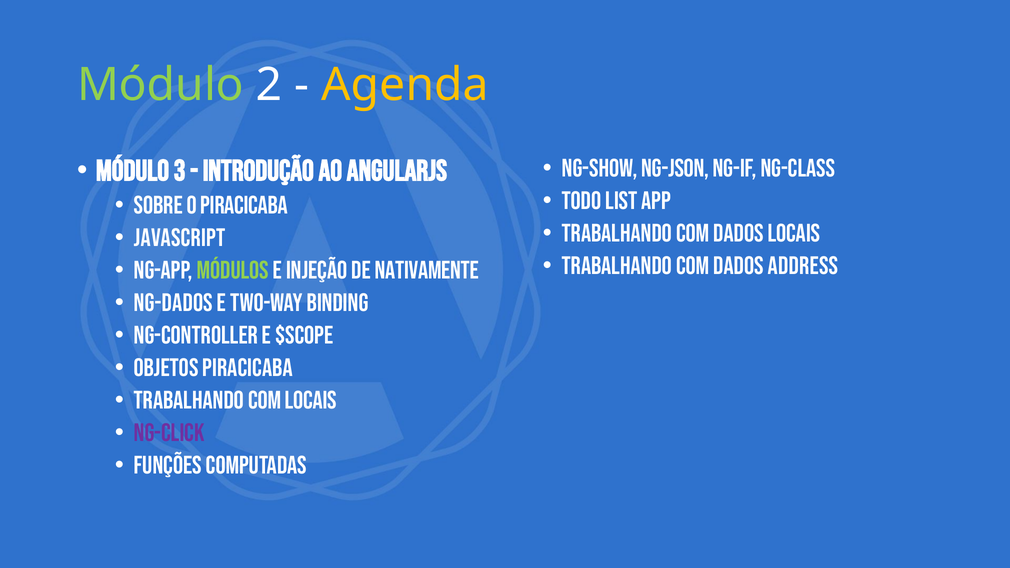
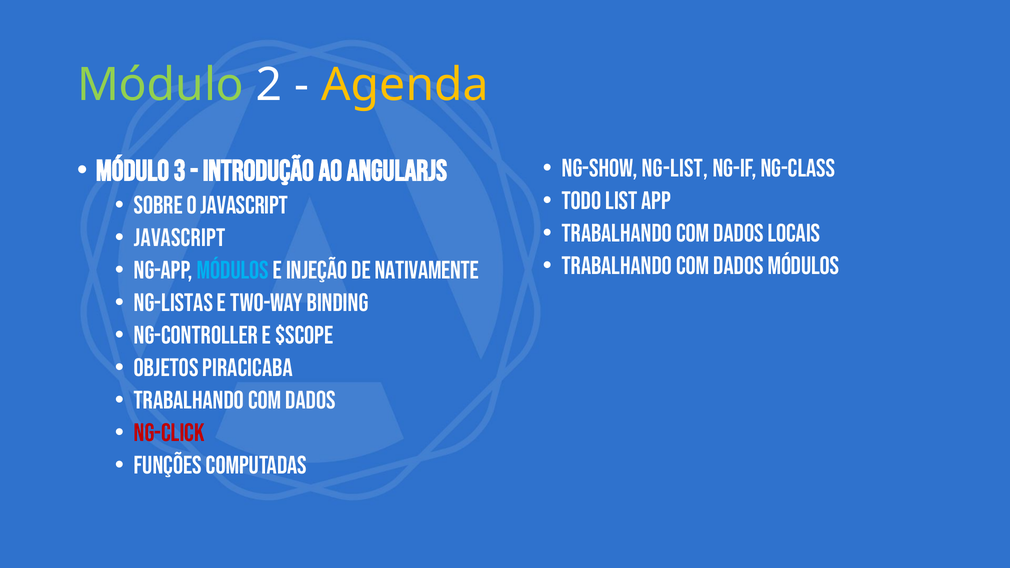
ng-json: ng-json -> ng-list
o piracicaba: piracicaba -> javascript
dados address: address -> módulos
módulos at (233, 271) colour: light green -> light blue
ng-dados: ng-dados -> ng-listas
locais at (311, 401): locais -> dados
Ng-click colour: purple -> red
